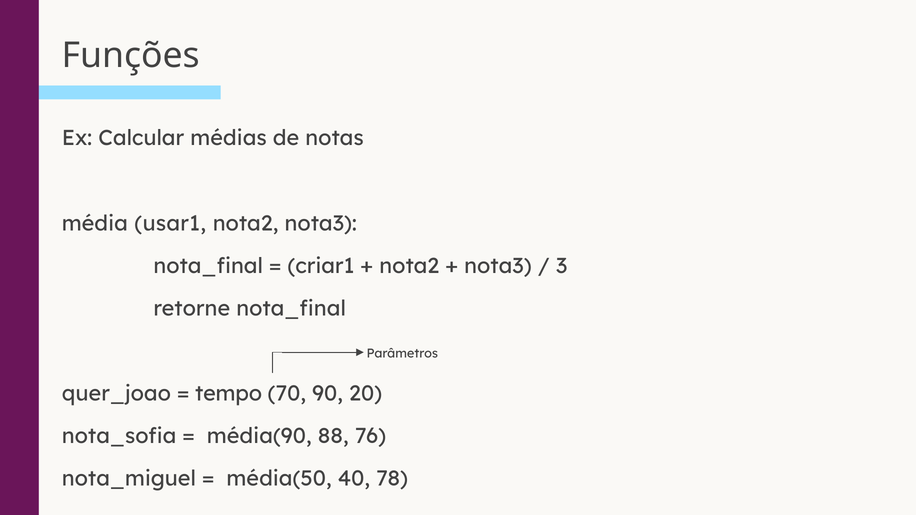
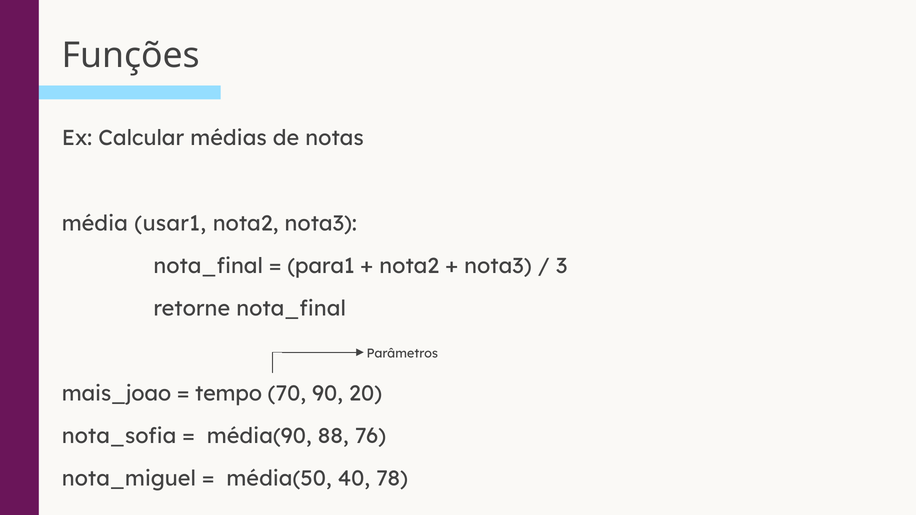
criar1: criar1 -> para1
quer_joao: quer_joao -> mais_joao
